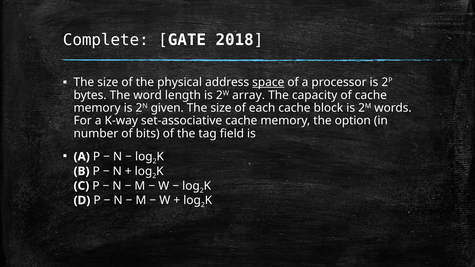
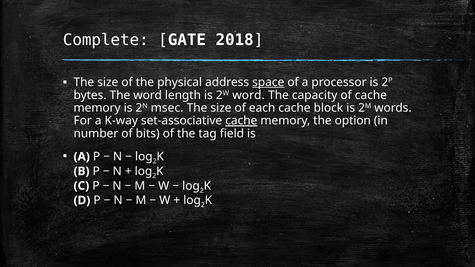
2W array: array -> word
given: given -> msec
cache at (241, 121) underline: none -> present
